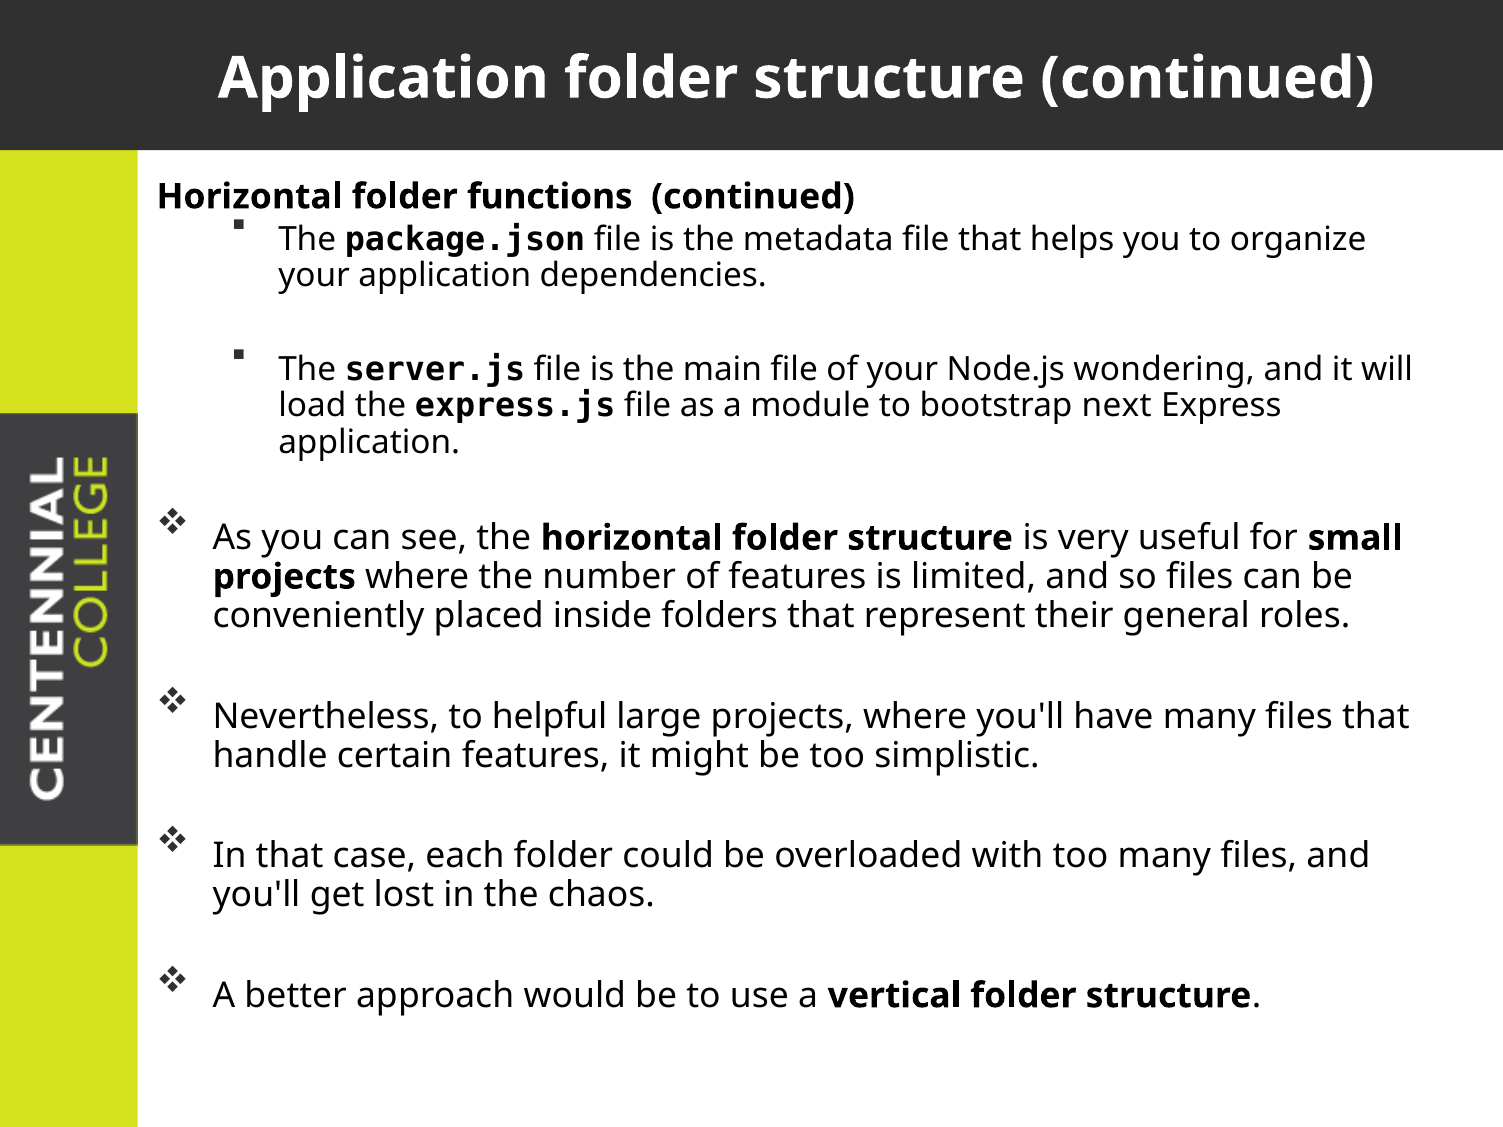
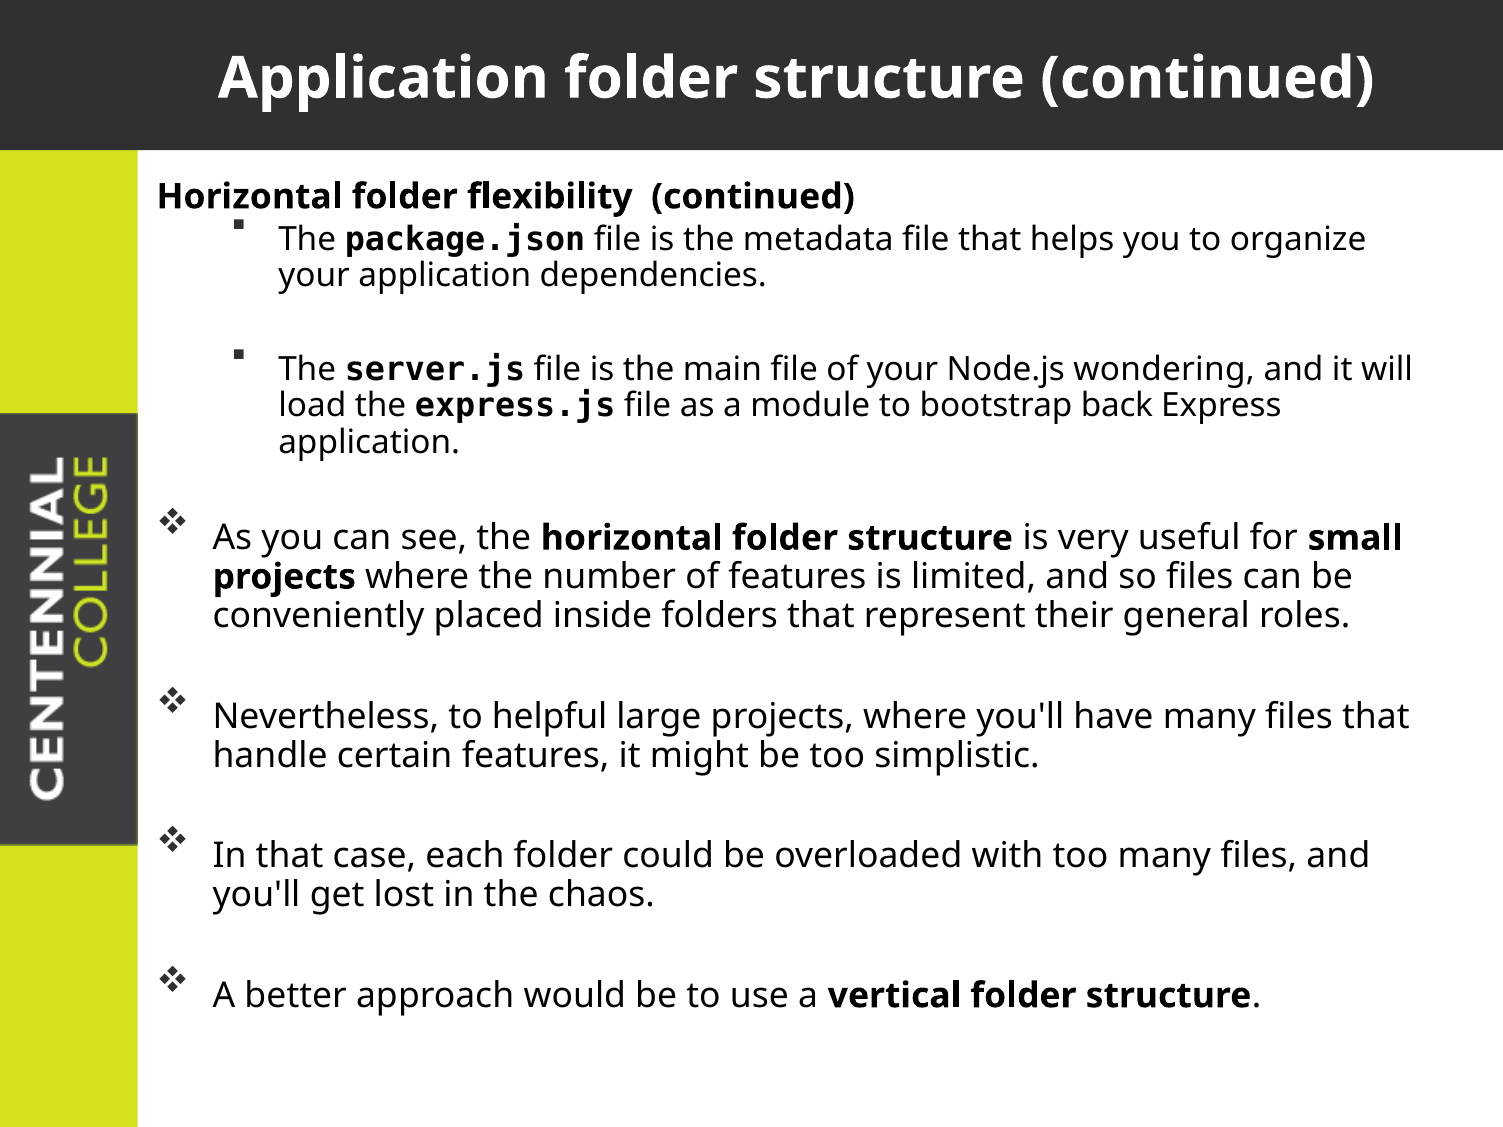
functions: functions -> flexibility
next: next -> back
